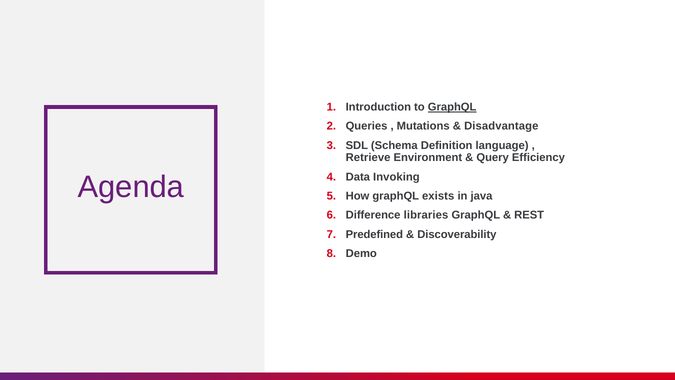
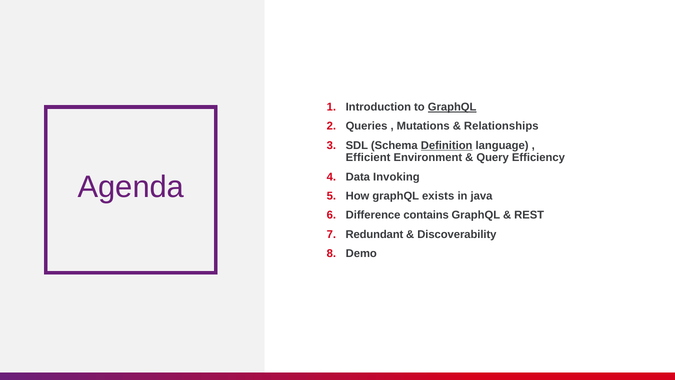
Disadvantage: Disadvantage -> Relationships
Definition underline: none -> present
Retrieve: Retrieve -> Efficient
libraries: libraries -> contains
Predefined: Predefined -> Redundant
